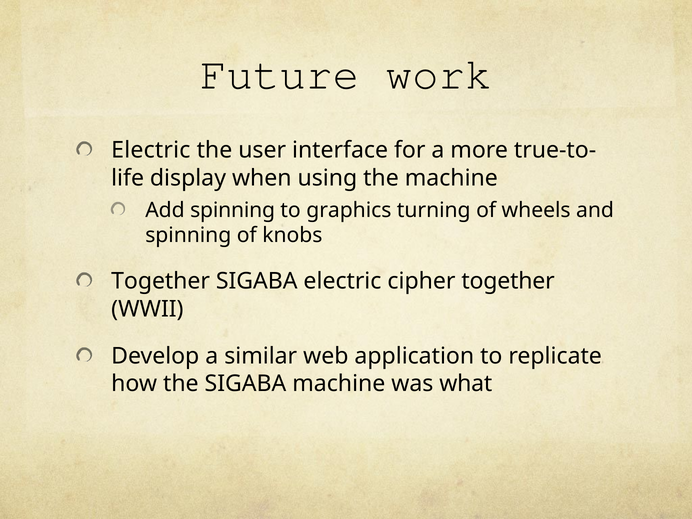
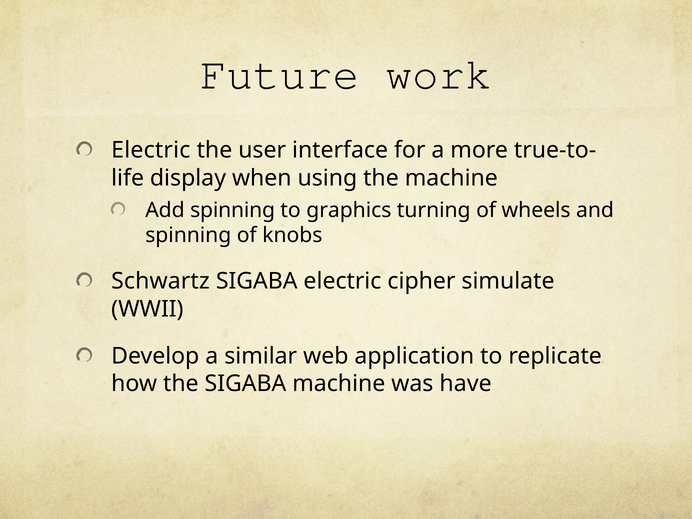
Together at (161, 281): Together -> Schwartz
cipher together: together -> simulate
what: what -> have
